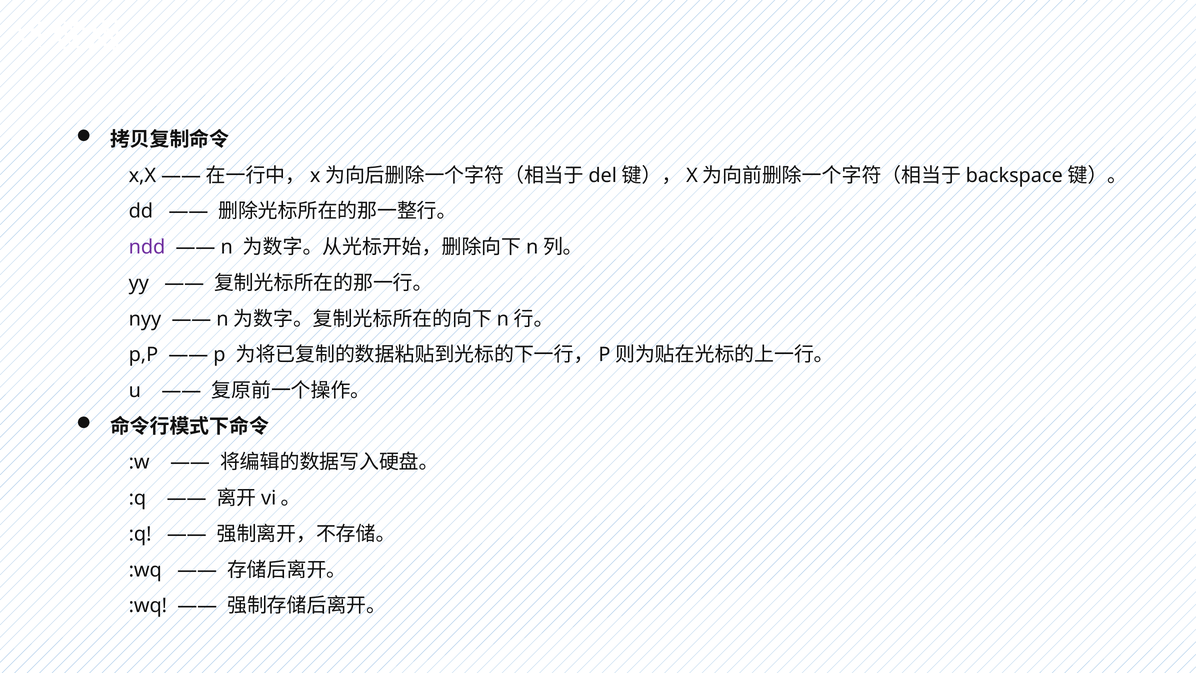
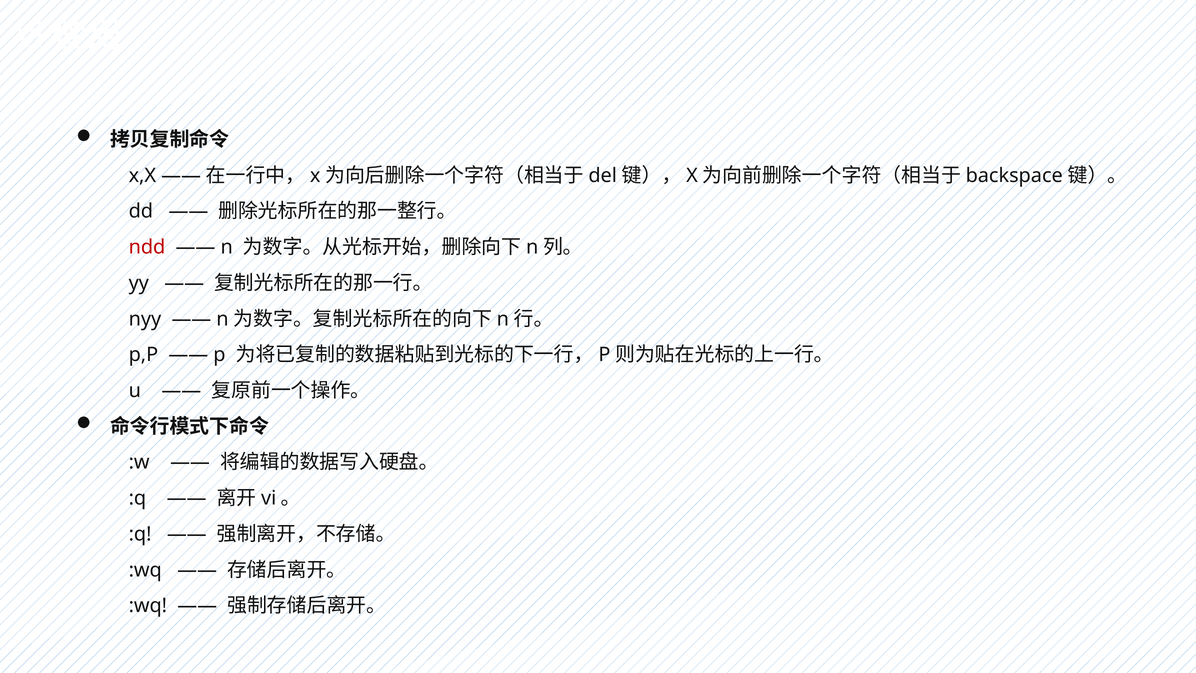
ndd colour: purple -> red
